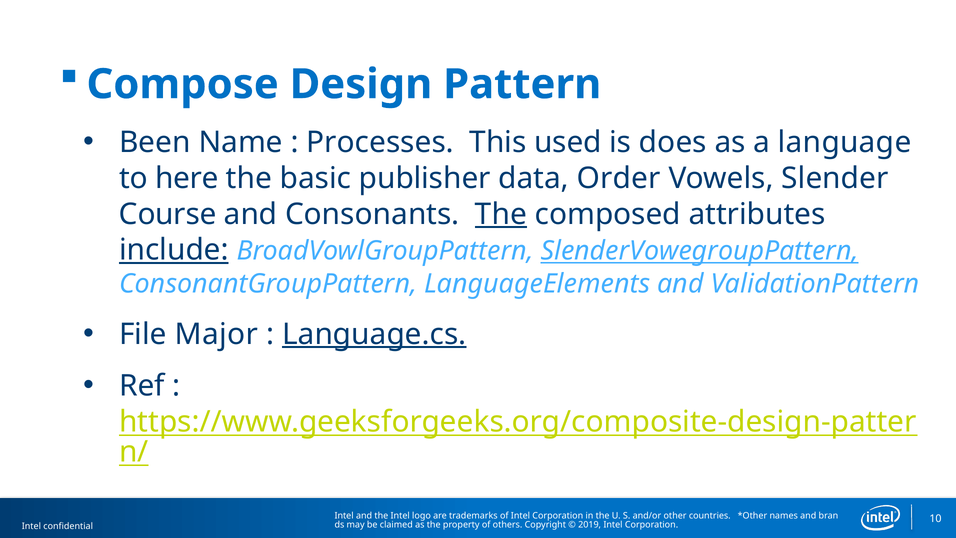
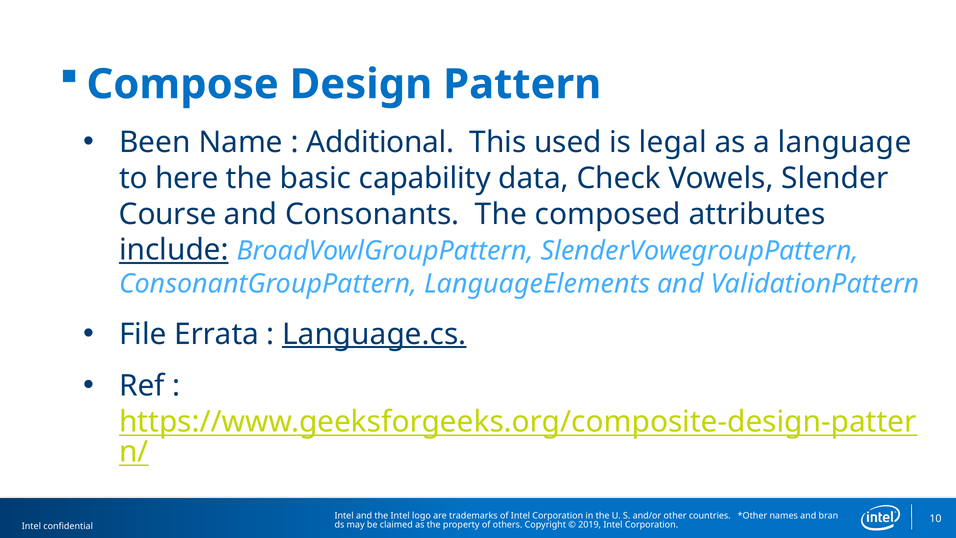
Processes: Processes -> Additional
does: does -> legal
publisher: publisher -> capability
Order: Order -> Check
The at (501, 214) underline: present -> none
SlenderVowegroupPattern underline: present -> none
Major: Major -> Errata
